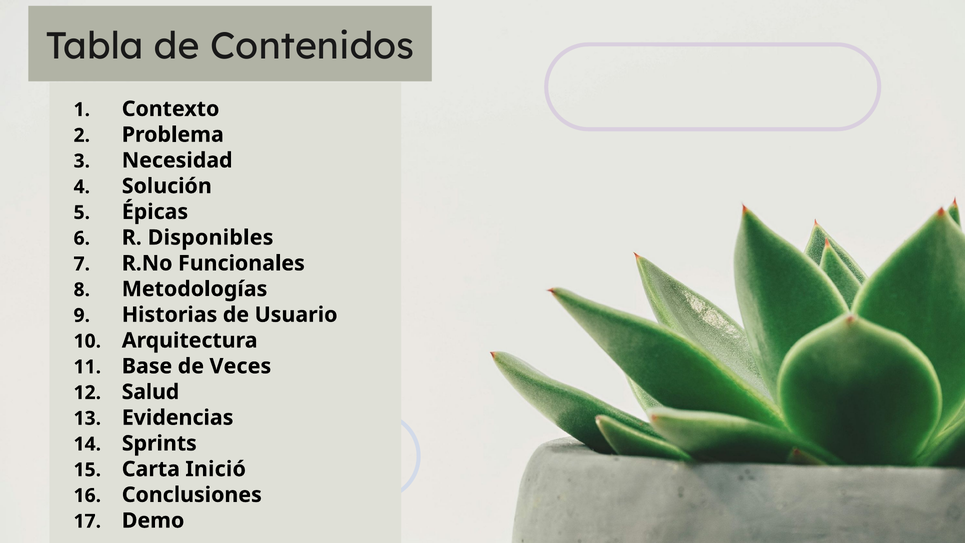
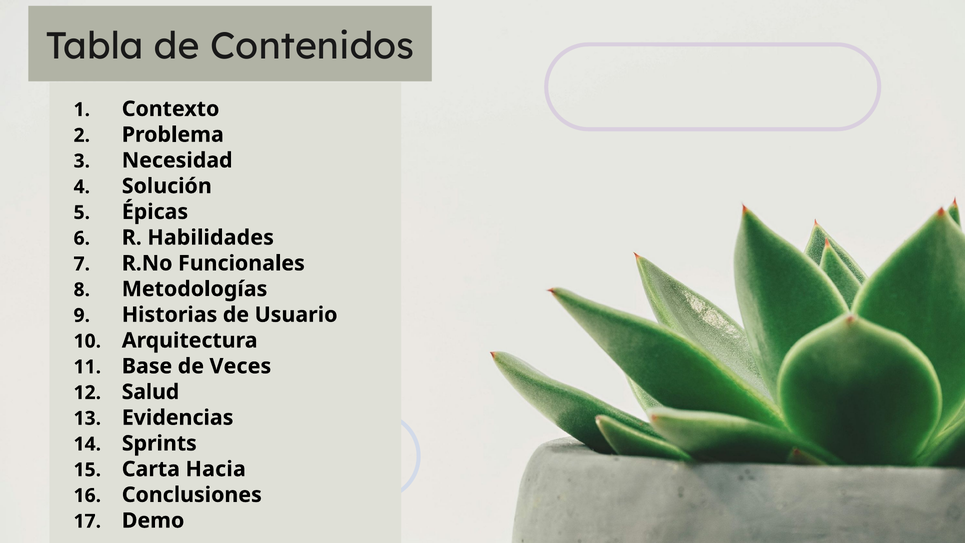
Disponibles: Disponibles -> Habilidades
Inició: Inició -> Hacia
